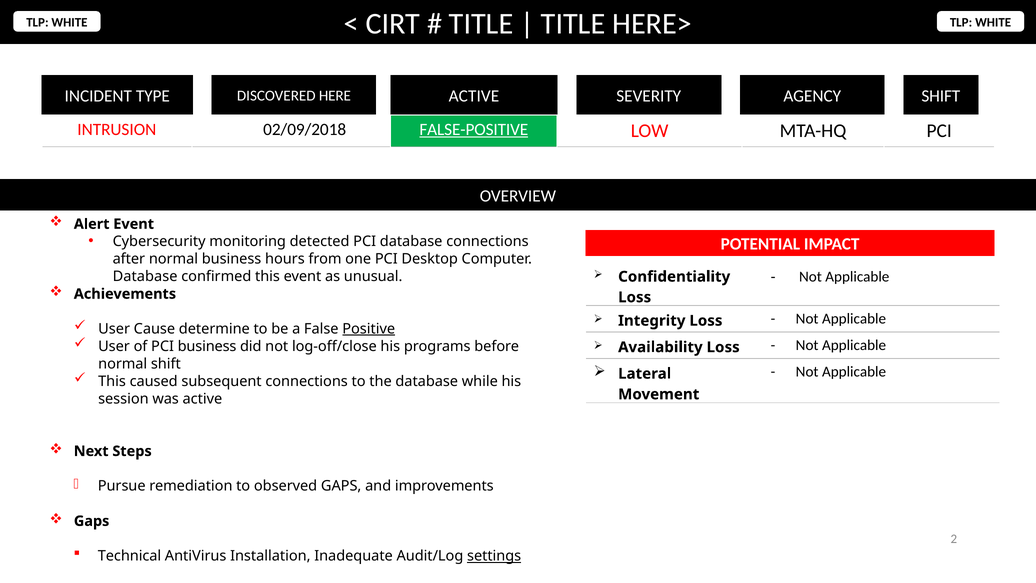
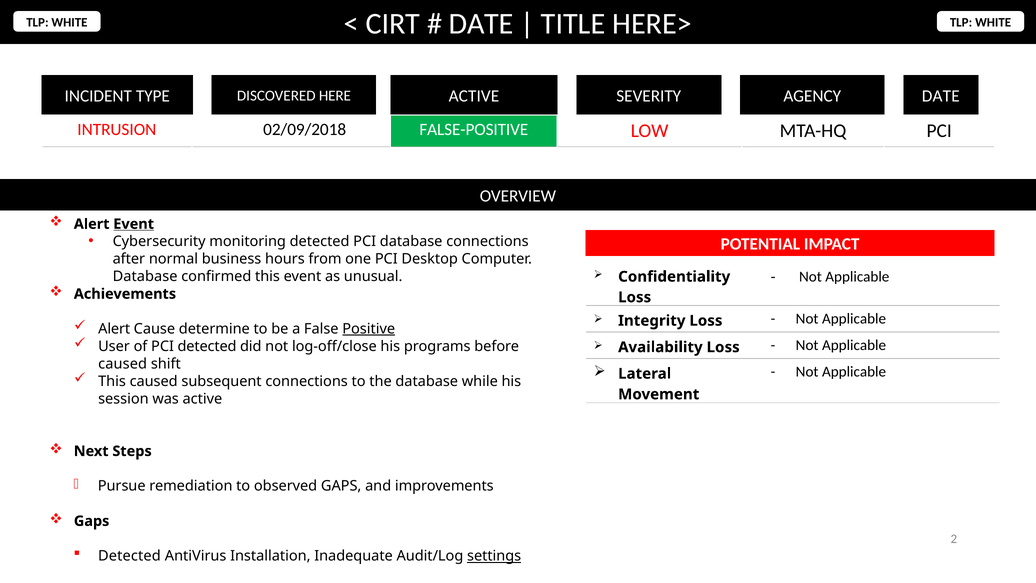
TITLE at (481, 24): TITLE -> DATE
AGENCY SHIFT: SHIFT -> DATE
FALSE-POSITIVE underline: present -> none
Event at (134, 224) underline: none -> present
User at (114, 329): User -> Alert
PCI business: business -> detected
normal at (123, 364): normal -> caused
Technical at (130, 556): Technical -> Detected
